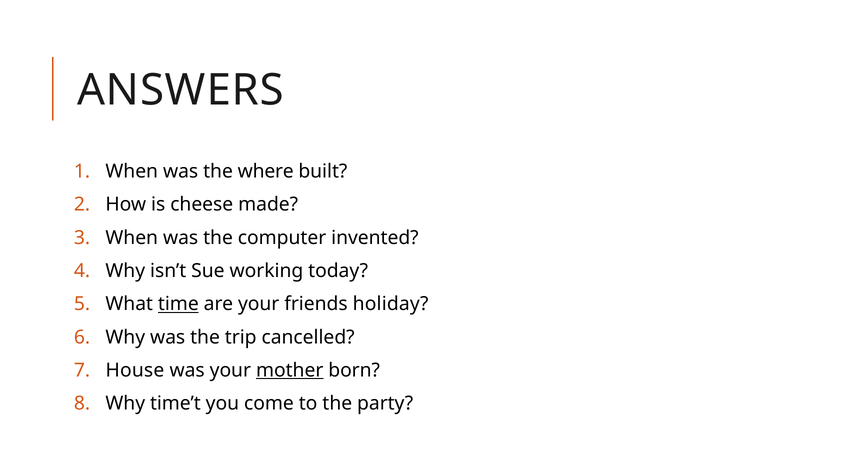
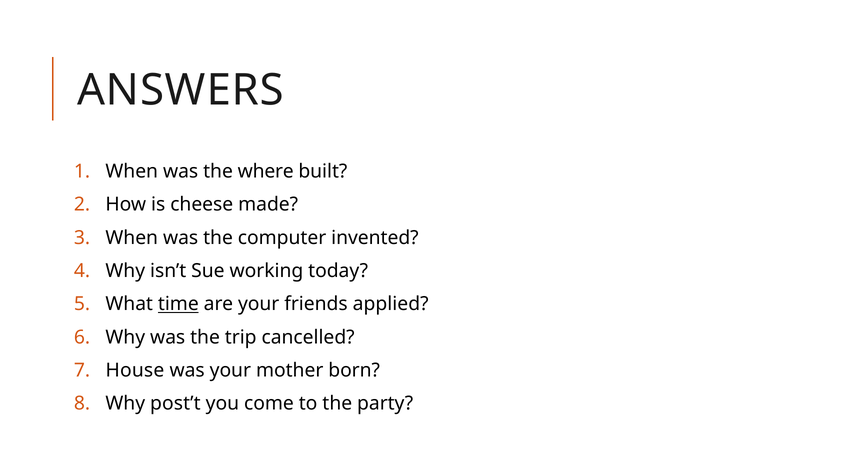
holiday: holiday -> applied
mother underline: present -> none
time’t: time’t -> post’t
